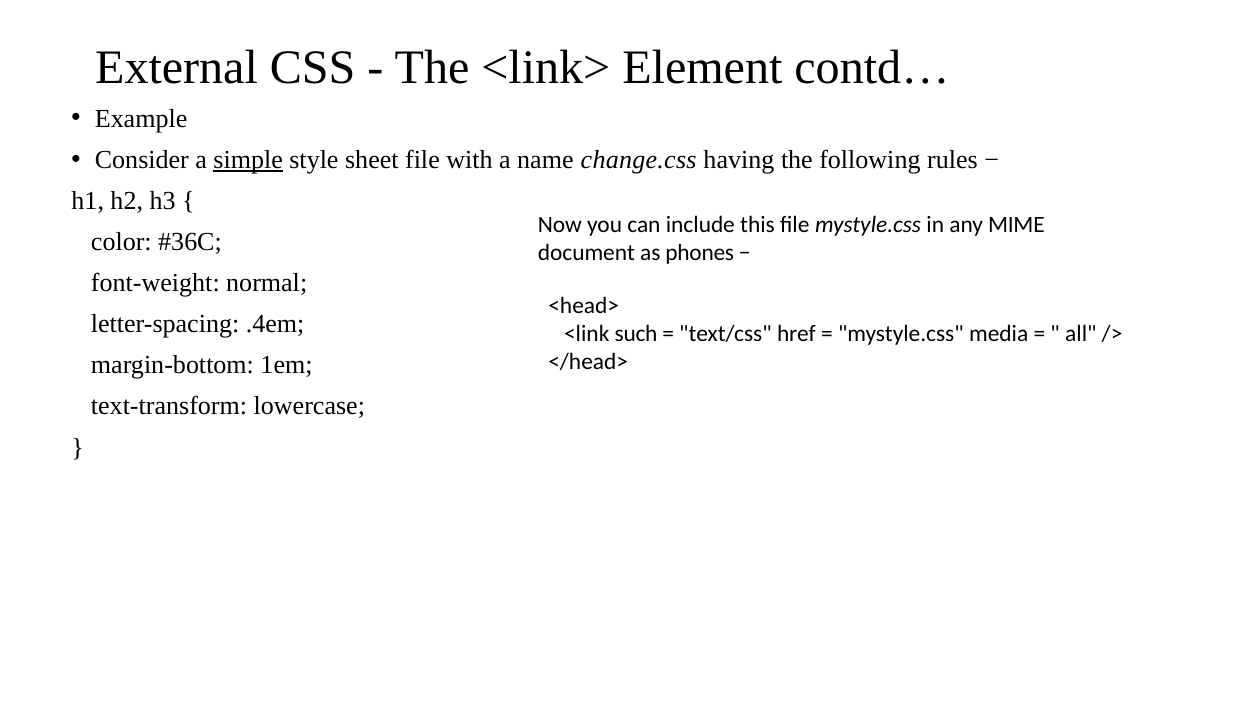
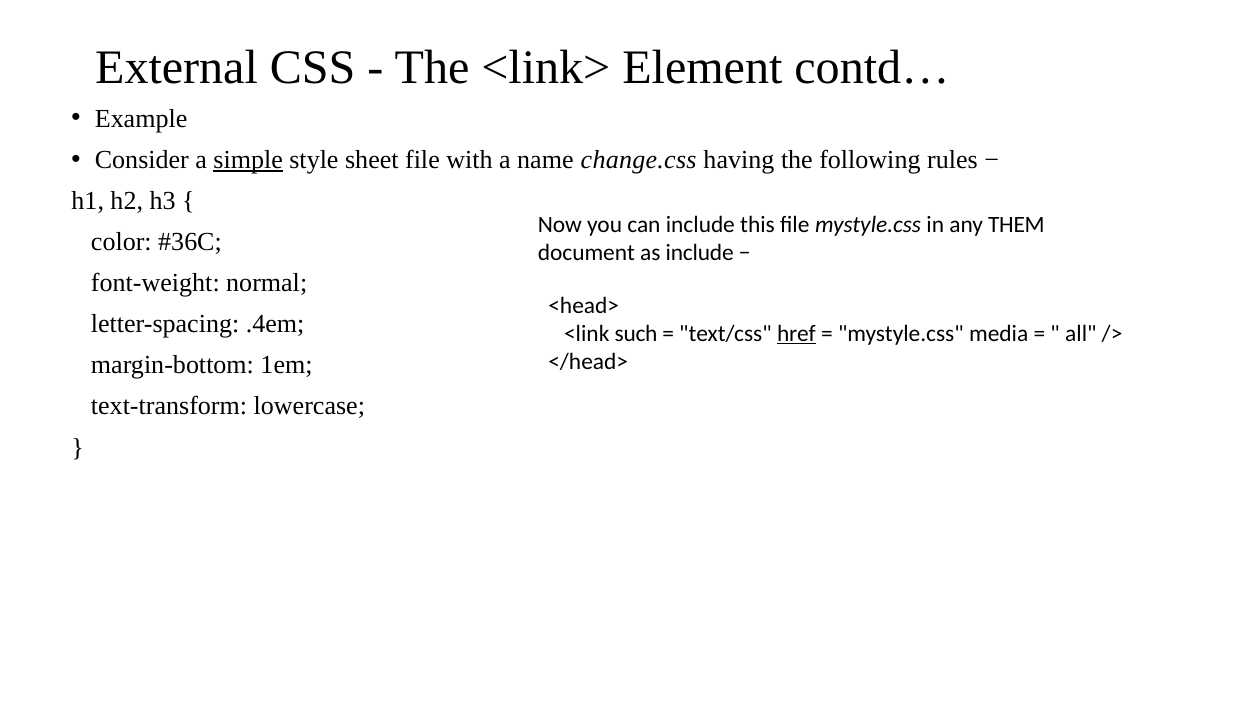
MIME: MIME -> THEM
as phones: phones -> include
href underline: none -> present
